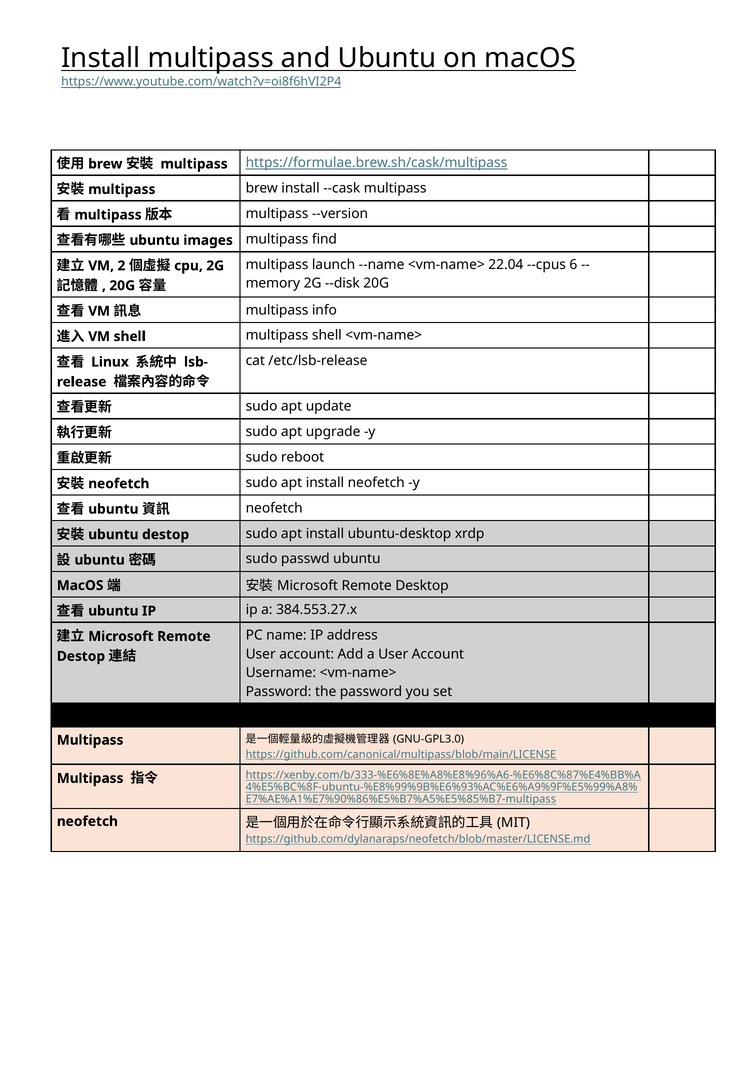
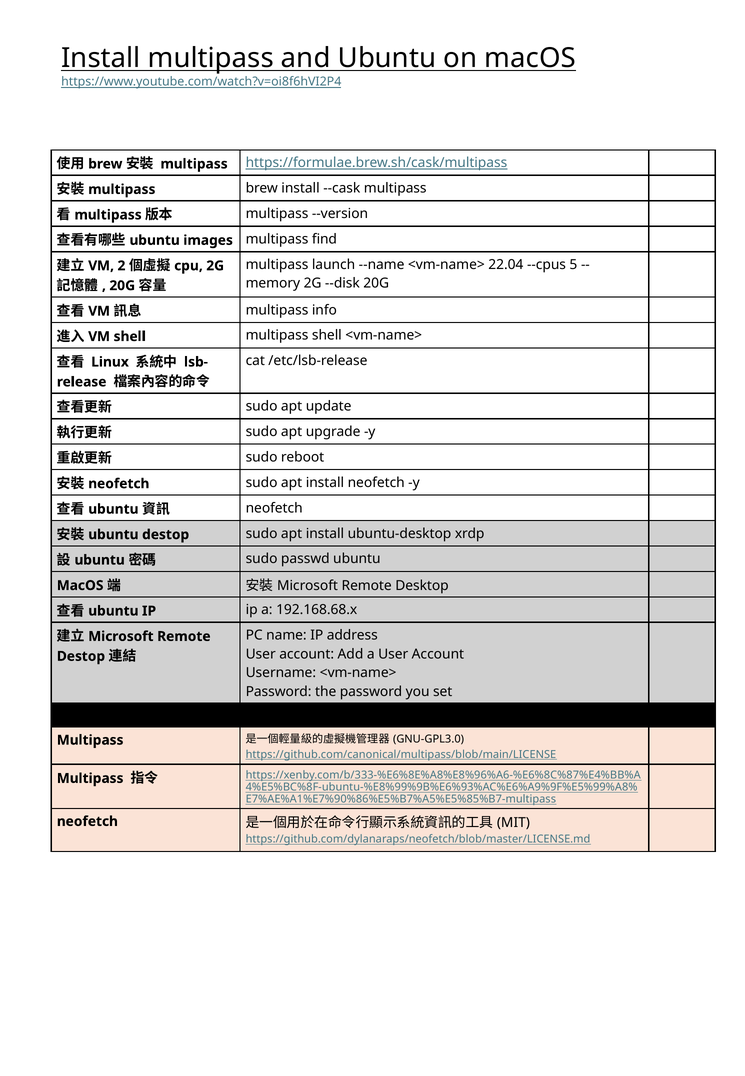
6: 6 -> 5
384.553.27.x: 384.553.27.x -> 192.168.68.x
